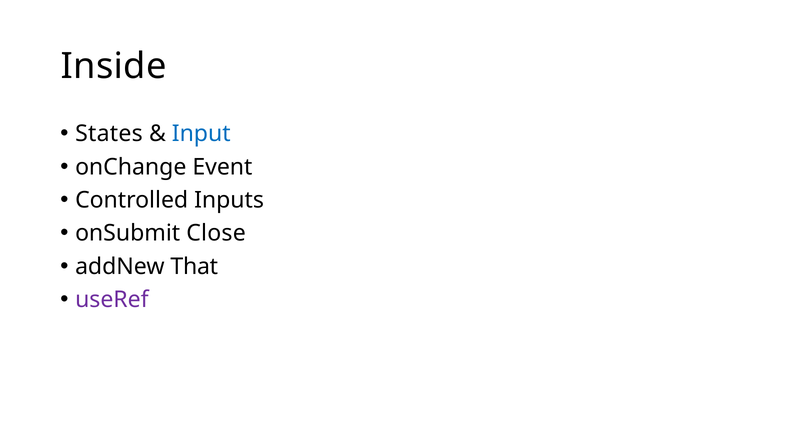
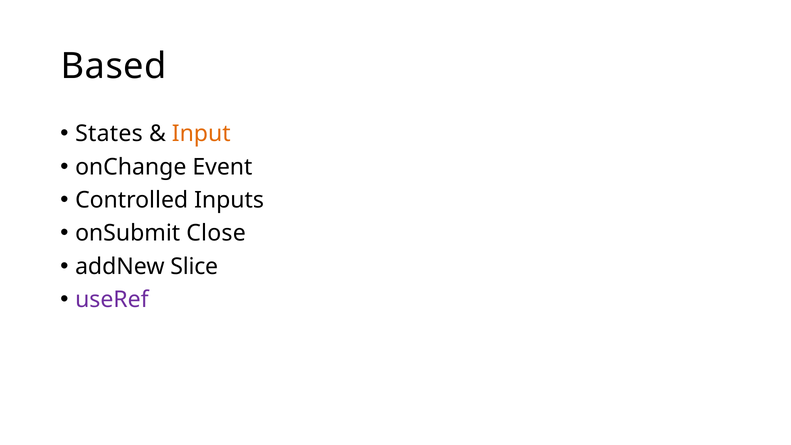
Inside: Inside -> Based
Input colour: blue -> orange
That: That -> Slice
